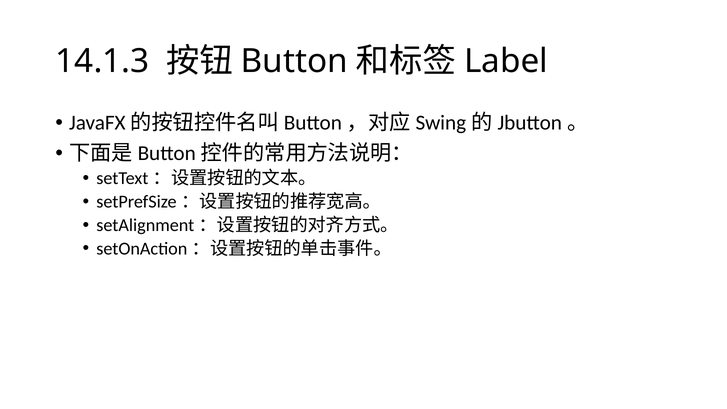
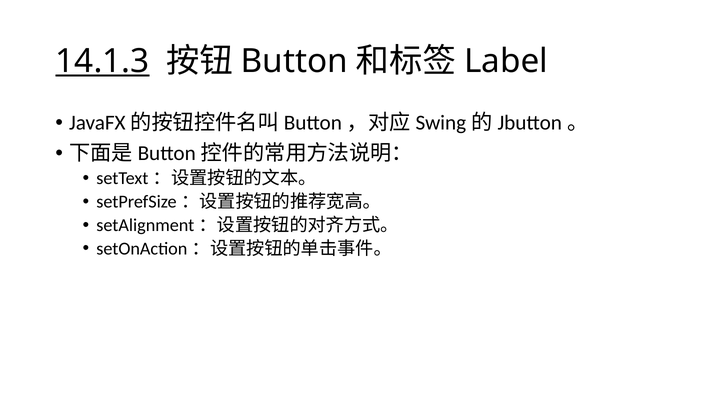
14.1.3 underline: none -> present
